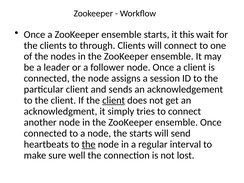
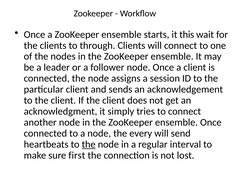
client at (114, 100) underline: present -> none
the starts: starts -> every
well: well -> first
